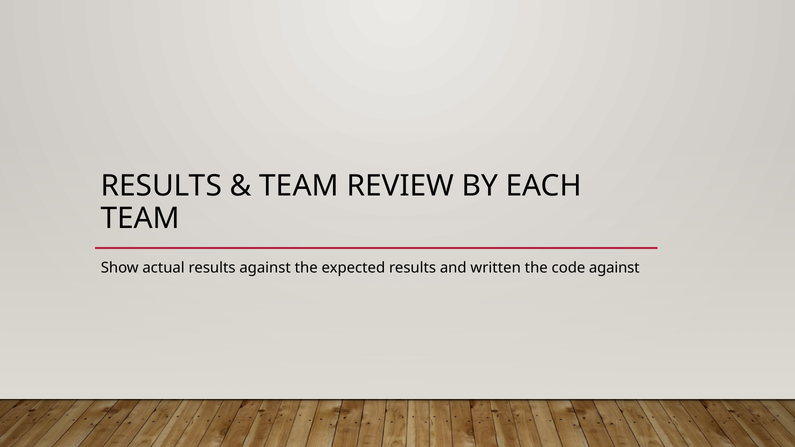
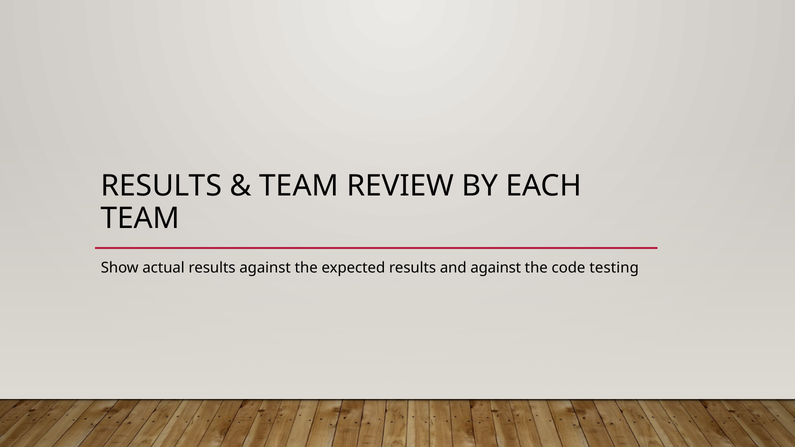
and written: written -> against
code against: against -> testing
